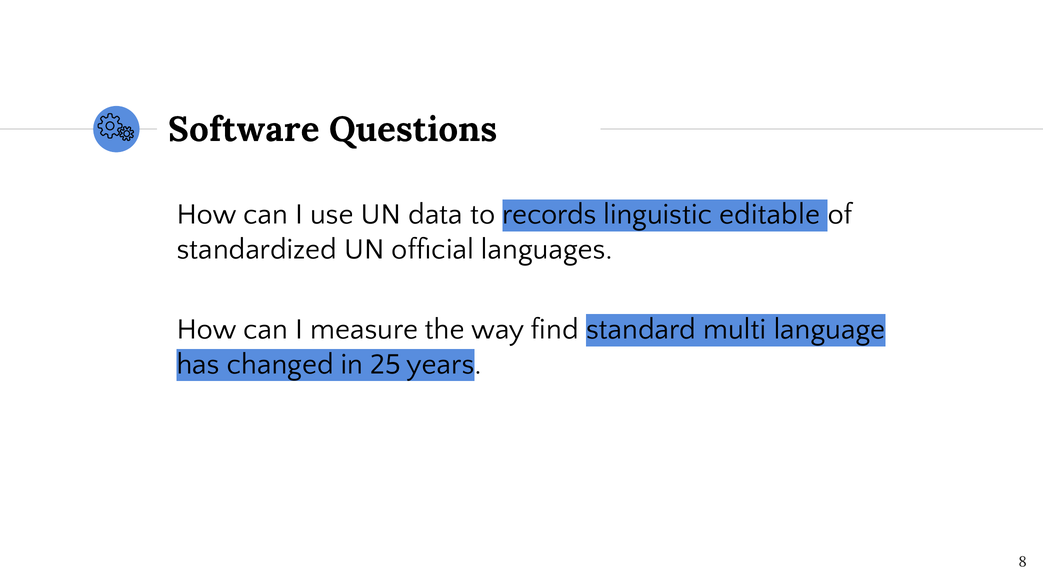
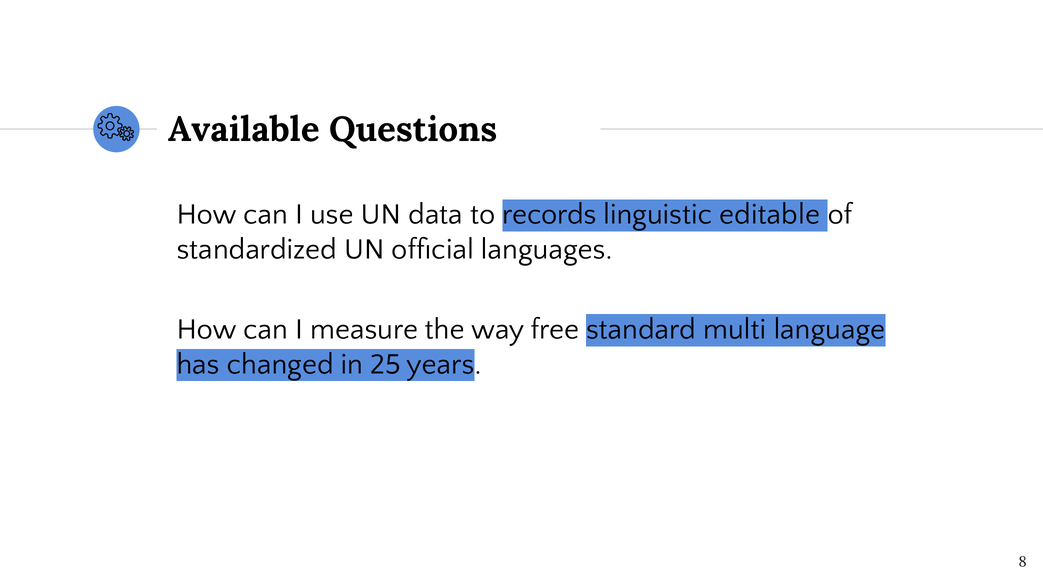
Software: Software -> Available
find: find -> free
